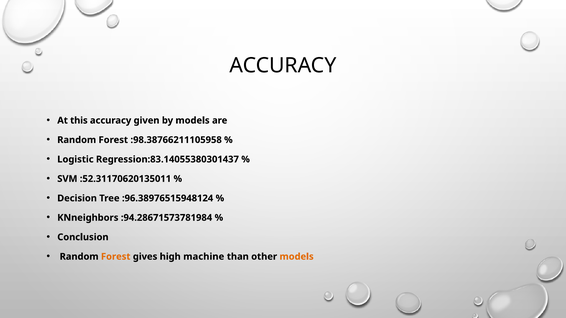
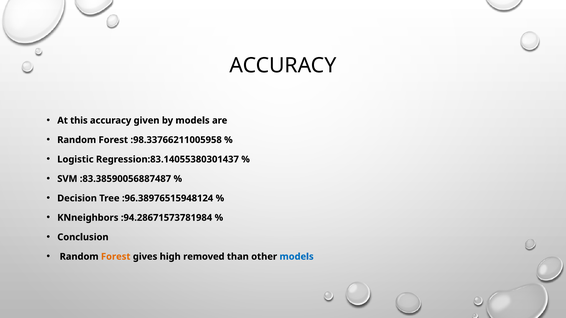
:98.38766211105958: :98.38766211105958 -> :98.33766211005958
:52.31170620135011: :52.31170620135011 -> :83.38590056887487
machine: machine -> removed
models at (297, 257) colour: orange -> blue
